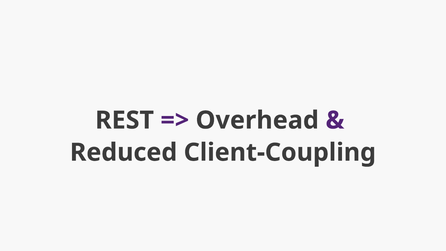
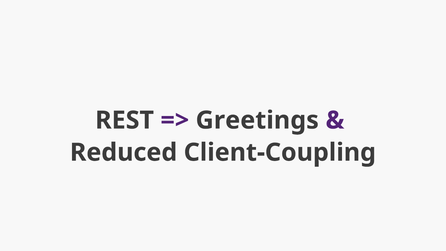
Overhead: Overhead -> Greetings
